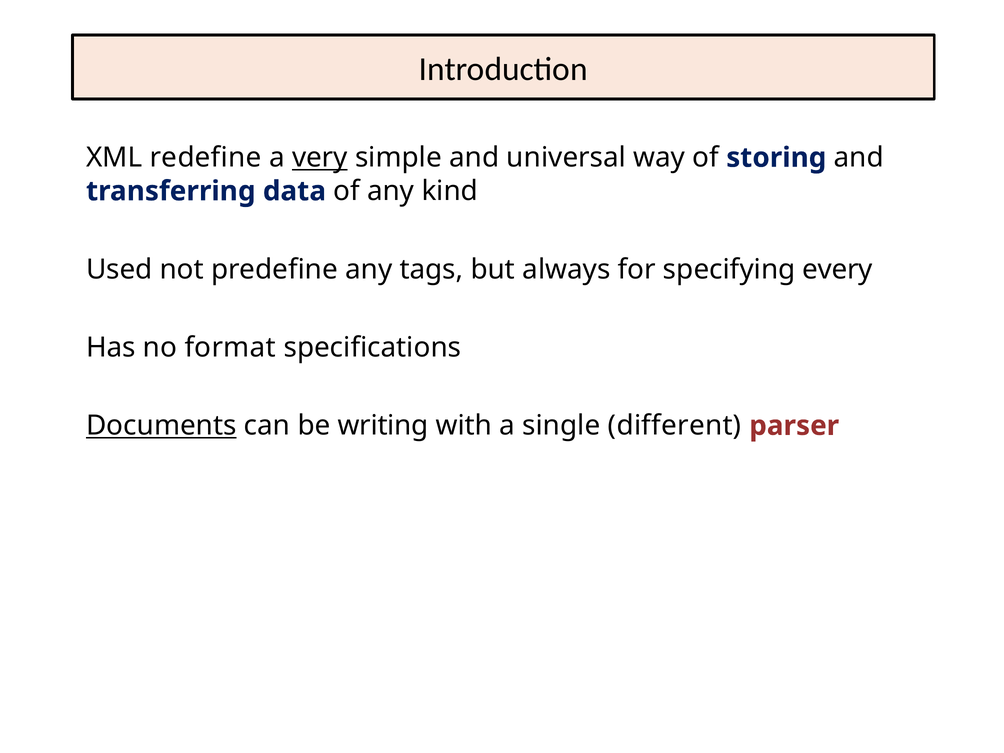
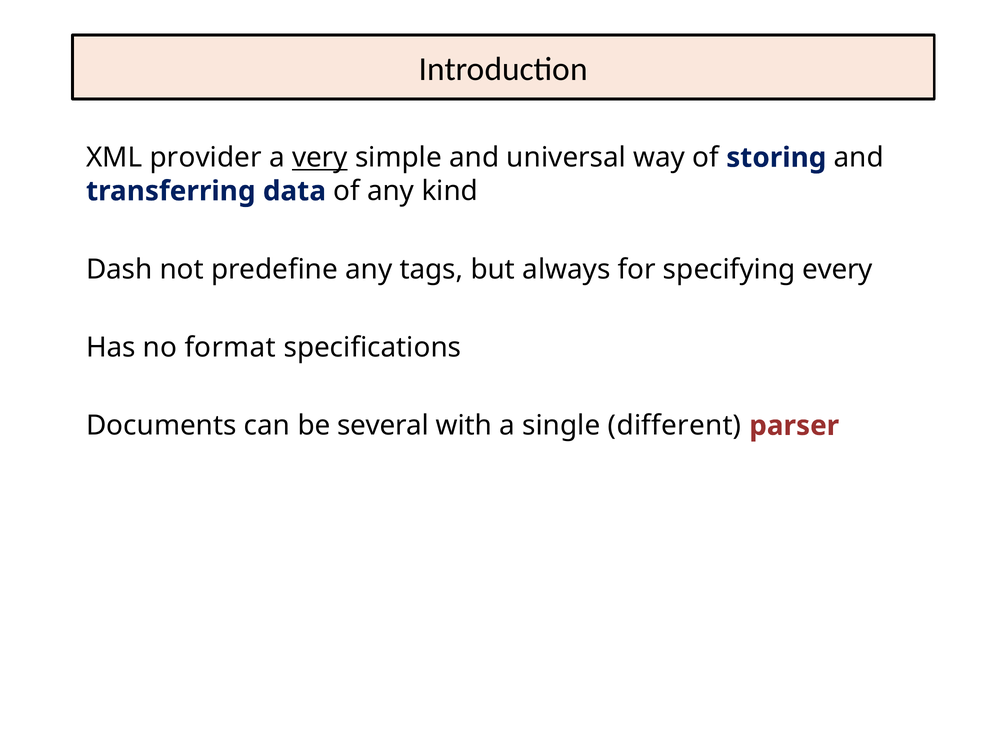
redefine: redefine -> provider
Used: Used -> Dash
Documents underline: present -> none
writing: writing -> several
